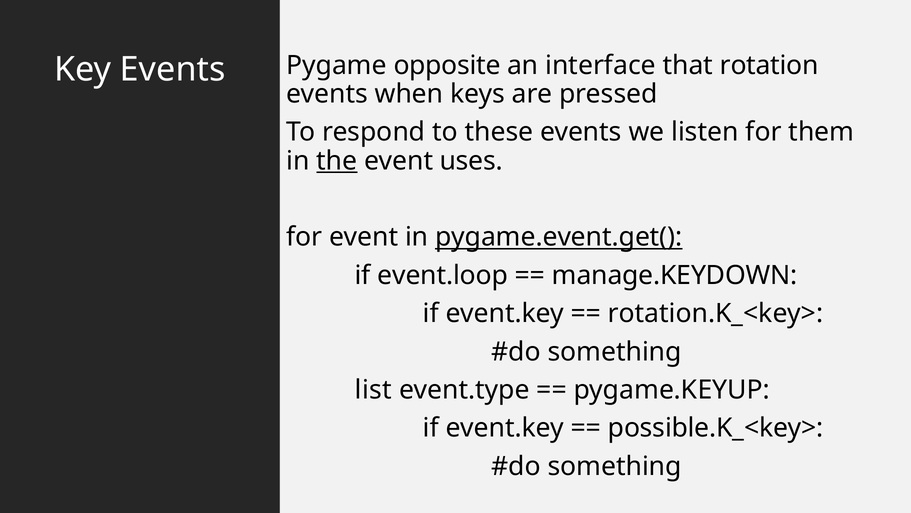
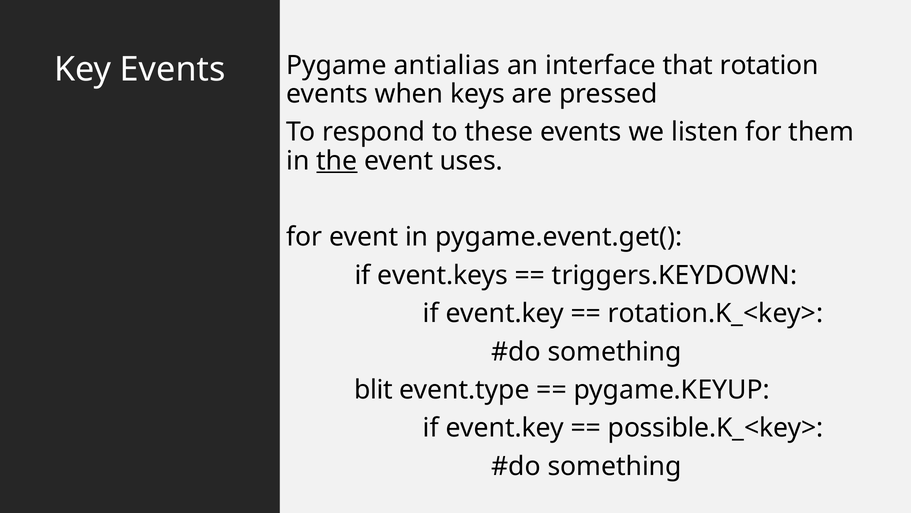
opposite: opposite -> antialias
pygame.event.get( underline: present -> none
event.loop: event.loop -> event.keys
manage.KEYDOWN: manage.KEYDOWN -> triggers.KEYDOWN
list: list -> blit
